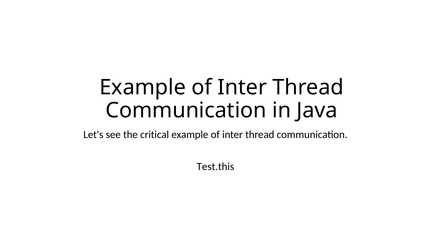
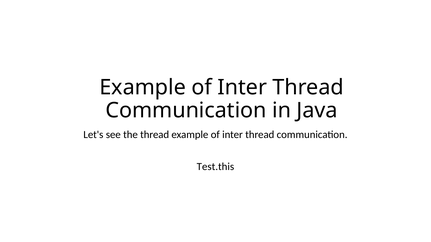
the critical: critical -> thread
